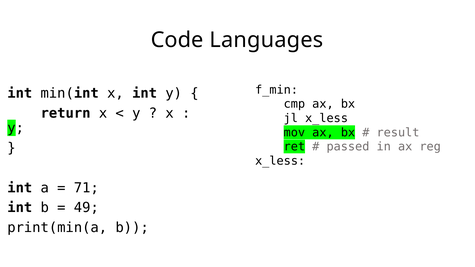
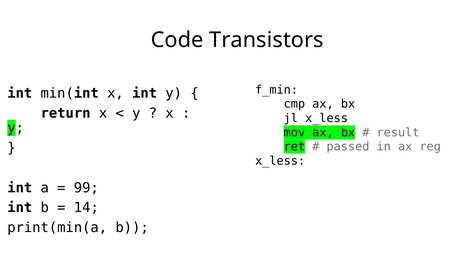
Languages: Languages -> Transistors
71: 71 -> 99
49: 49 -> 14
